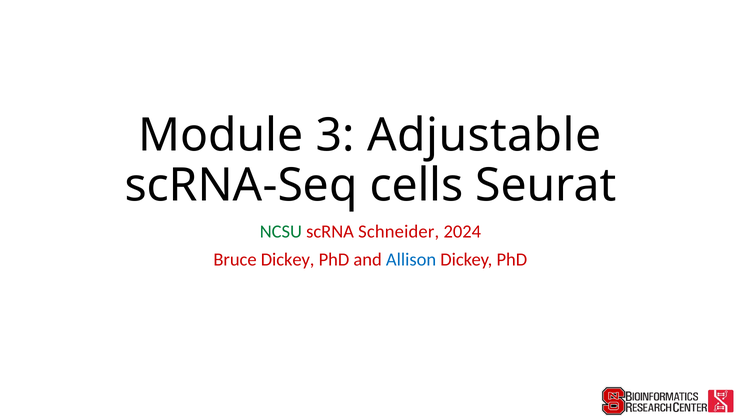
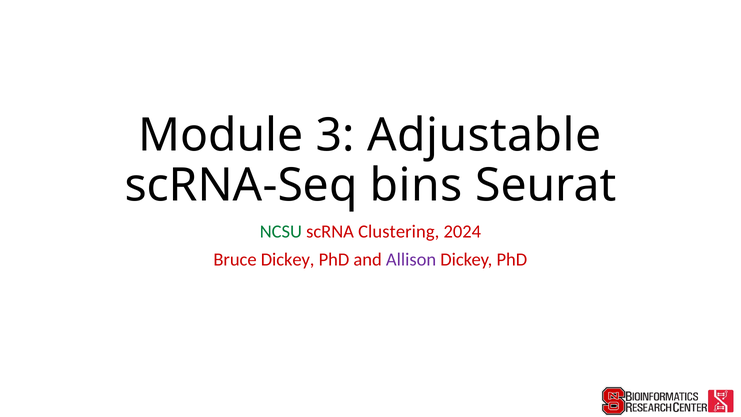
cells: cells -> bins
Schneider: Schneider -> Clustering
Allison colour: blue -> purple
